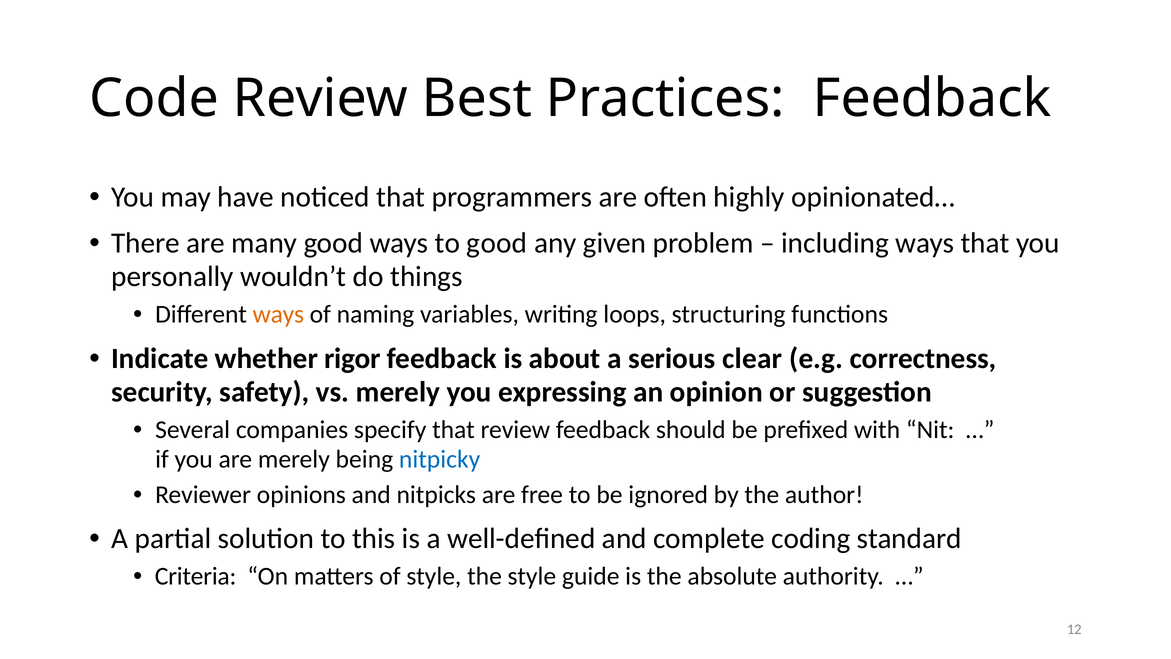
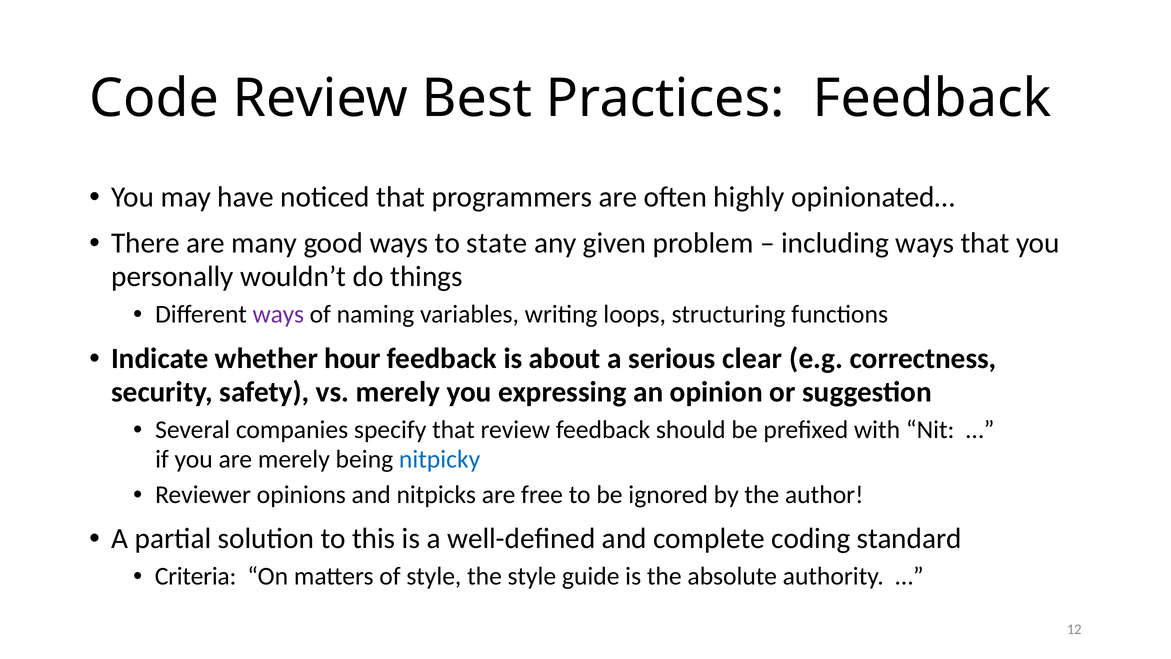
to good: good -> state
ways at (278, 314) colour: orange -> purple
rigor: rigor -> hour
